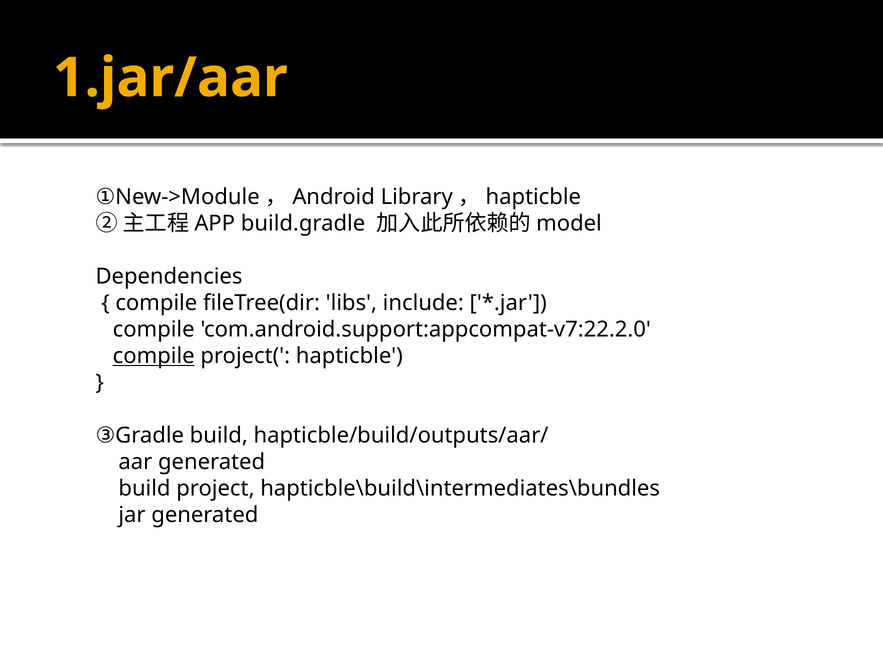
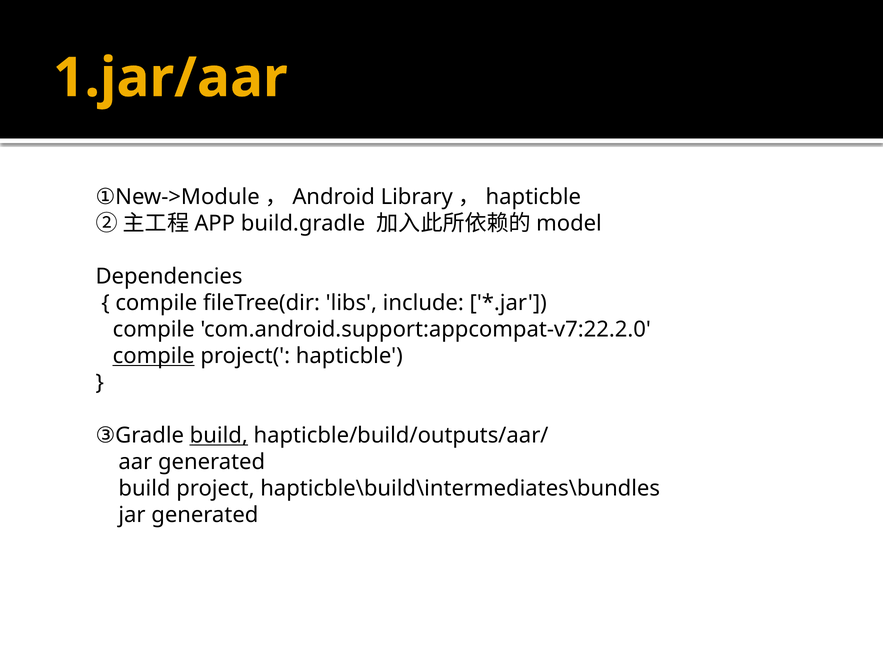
build at (219, 436) underline: none -> present
